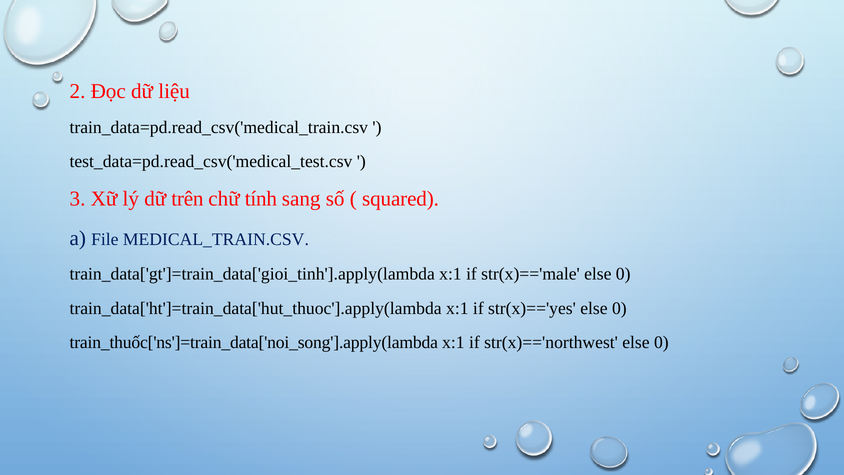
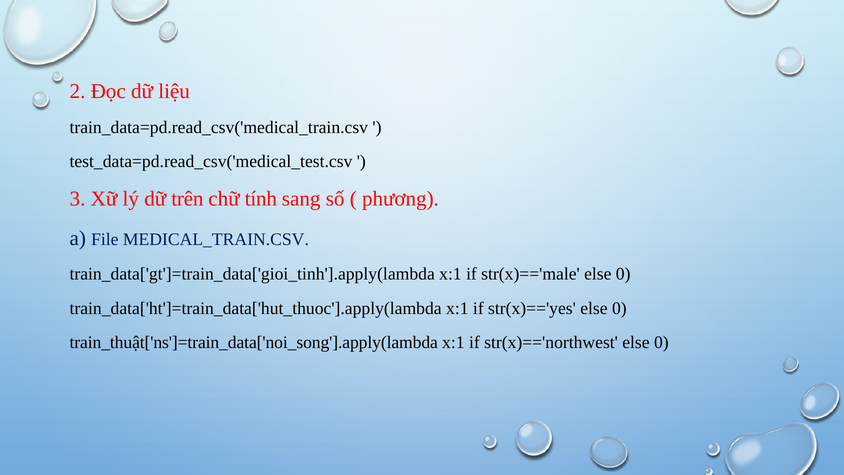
squared: squared -> phương
train_thuốc['ns']=train_data['noi_song'].apply(lambda: train_thuốc['ns']=train_data['noi_song'].apply(lambda -> train_thuật['ns']=train_data['noi_song'].apply(lambda
